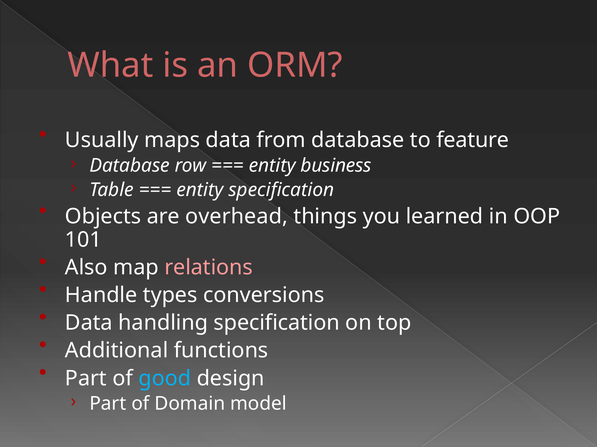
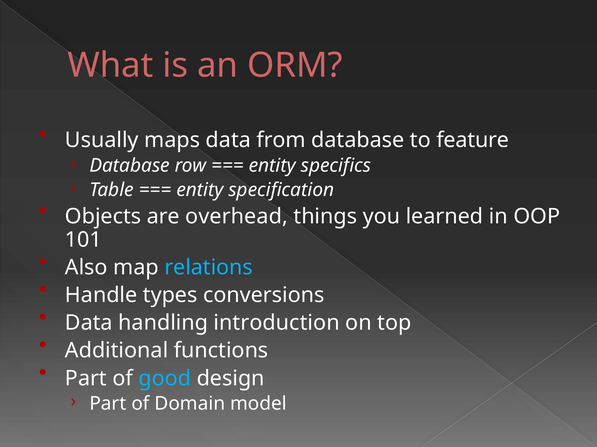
business: business -> specifics
relations colour: pink -> light blue
handling specification: specification -> introduction
